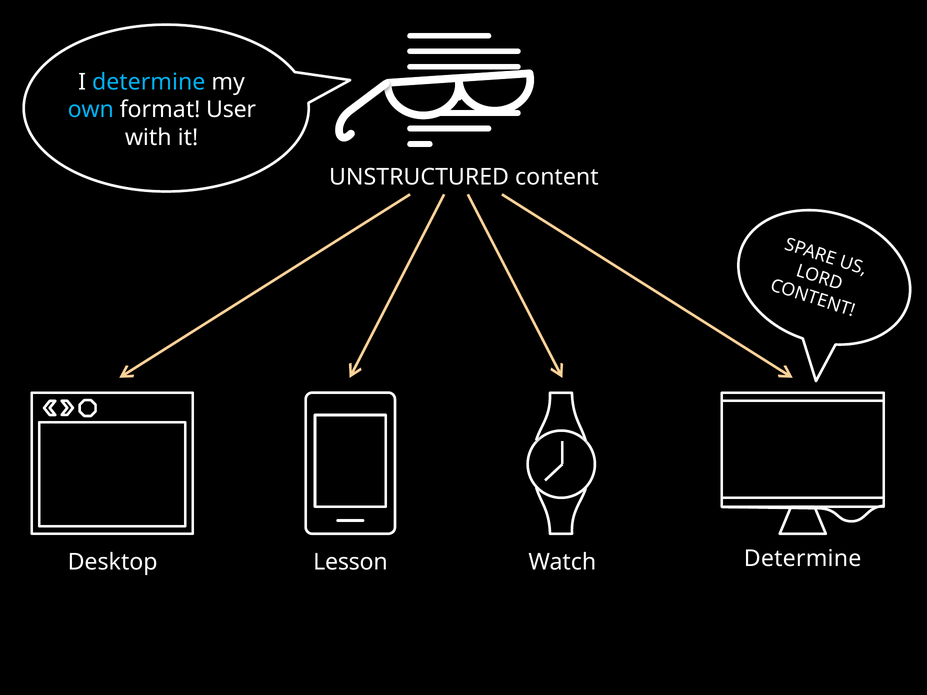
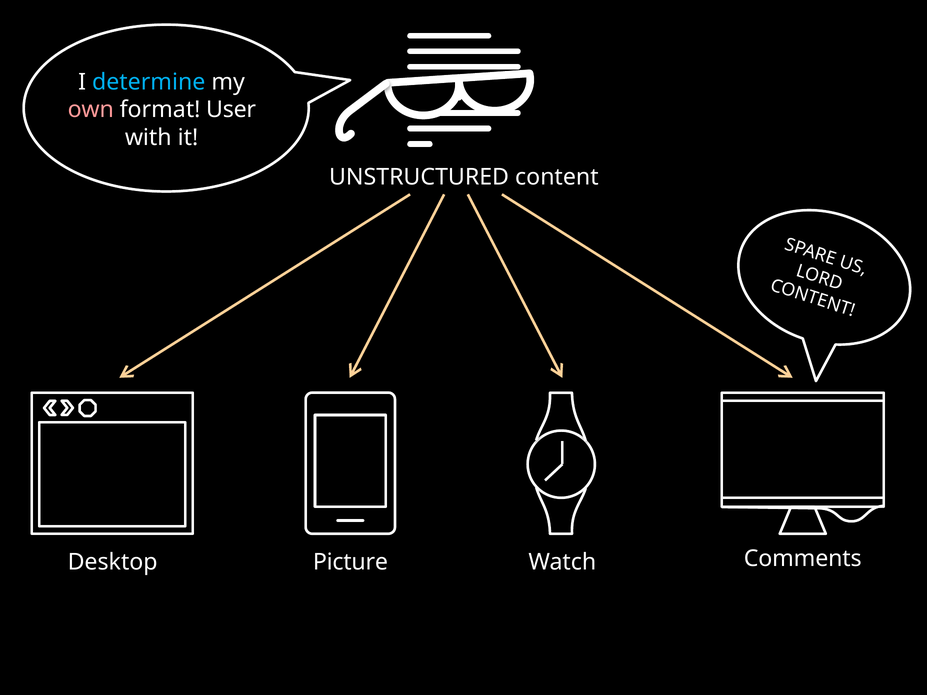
own colour: light blue -> pink
Lesson: Lesson -> Picture
Watch Determine: Determine -> Comments
